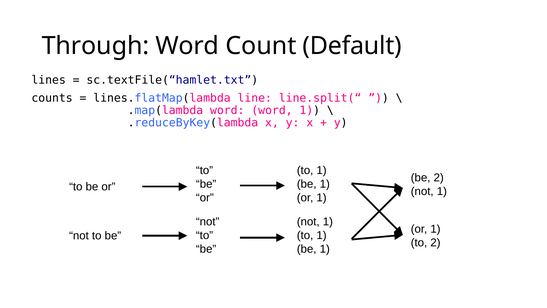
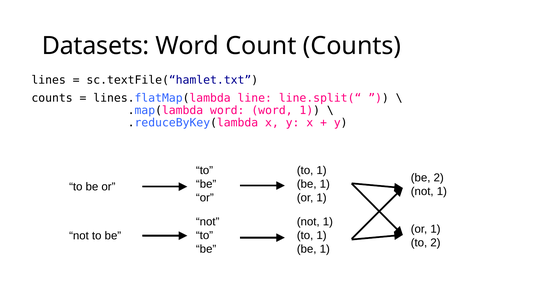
Through: Through -> Datasets
Count Default: Default -> Counts
